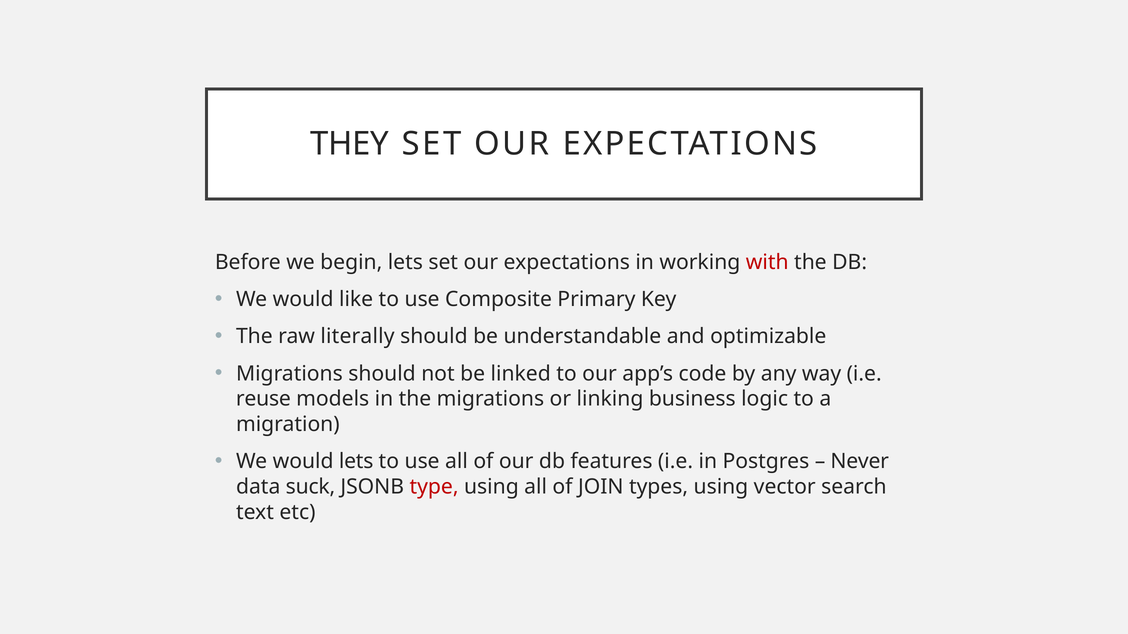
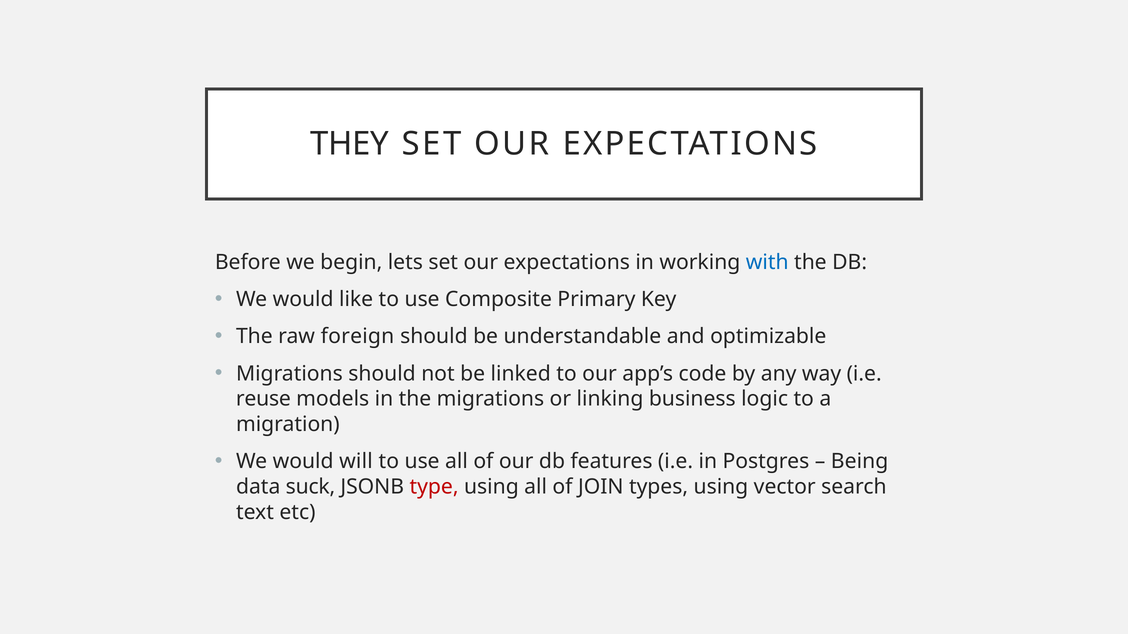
with colour: red -> blue
literally: literally -> foreign
would lets: lets -> will
Never: Never -> Being
